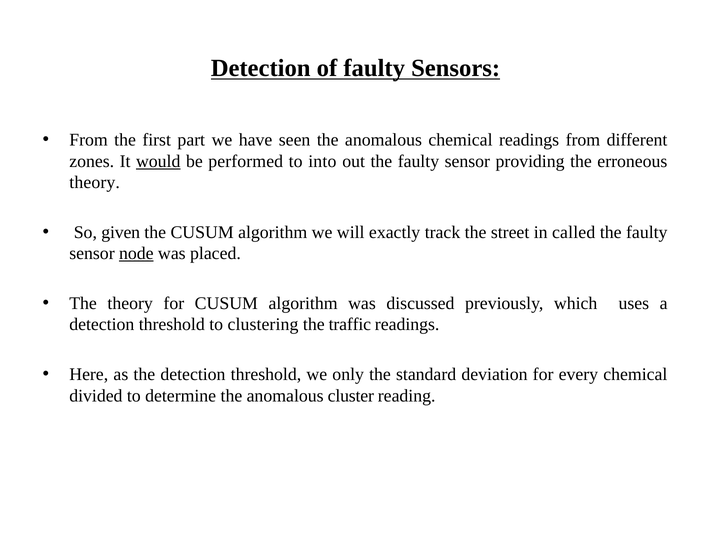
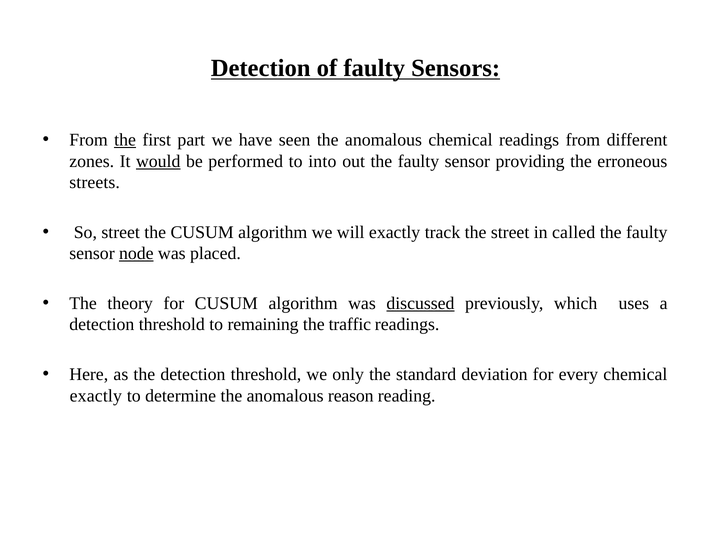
the at (125, 140) underline: none -> present
theory at (95, 183): theory -> streets
So given: given -> street
discussed underline: none -> present
clustering: clustering -> remaining
divided at (96, 396): divided -> exactly
cluster: cluster -> reason
